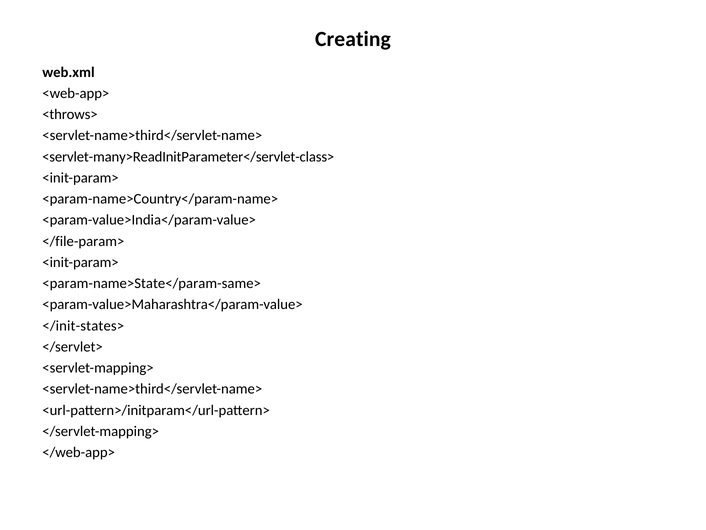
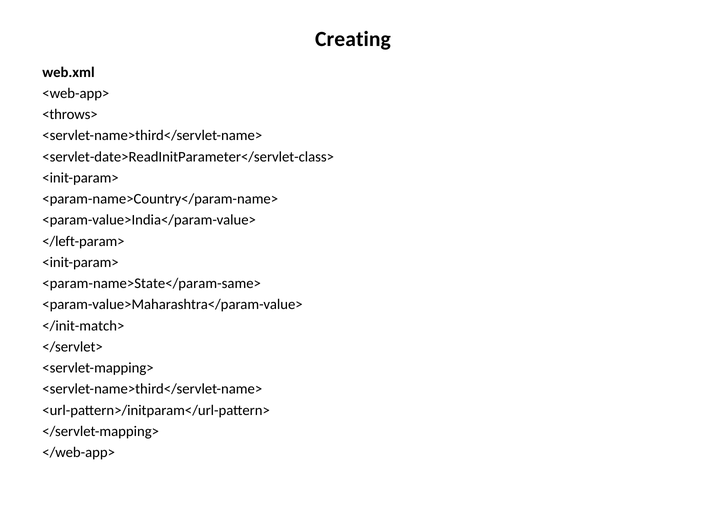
<servlet-many>ReadInitParameter</servlet-class>: <servlet-many>ReadInitParameter</servlet-class> -> <servlet-date>ReadInitParameter</servlet-class>
</file-param>: </file-param> -> </left-param>
</init-states>: </init-states> -> </init-match>
